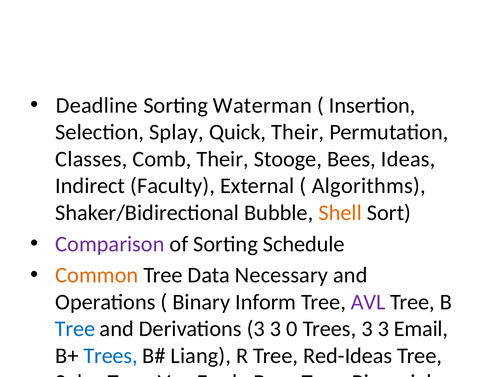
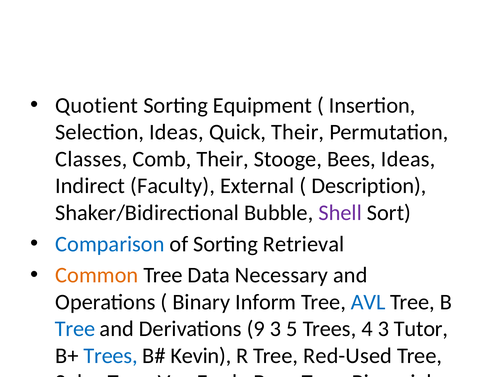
Deadline: Deadline -> Quotient
Waterman: Waterman -> Equipment
Selection Splay: Splay -> Ideas
Algorithms: Algorithms -> Description
Shell colour: orange -> purple
Comparison at (110, 244) colour: purple -> blue
Schedule: Schedule -> Retrieval
AVL colour: purple -> blue
Derivations 3: 3 -> 9
0: 0 -> 5
Trees 3: 3 -> 4
Email: Email -> Tutor
Liang: Liang -> Kevin
Red-Ideas: Red-Ideas -> Red-Used
